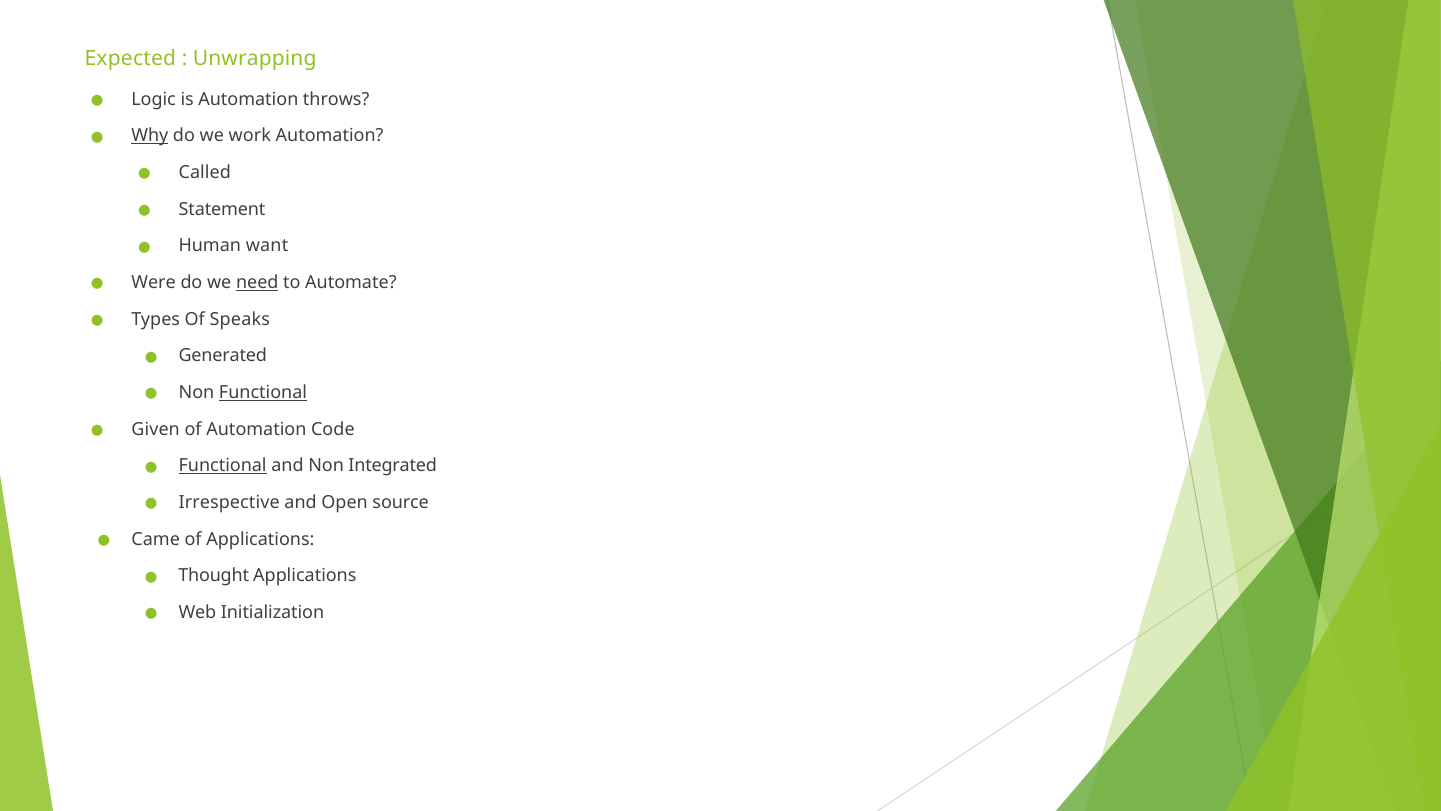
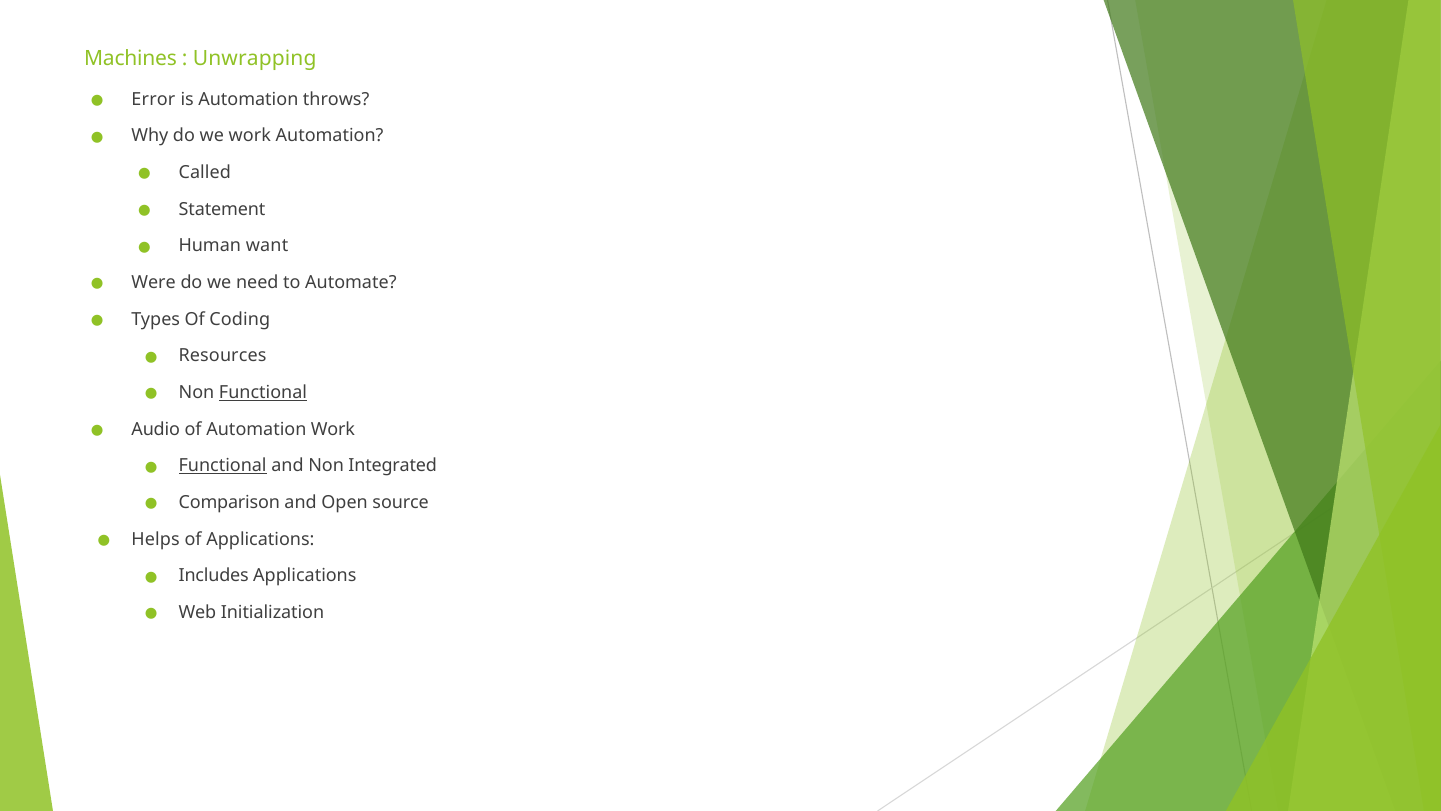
Expected: Expected -> Machines
Logic: Logic -> Error
Why underline: present -> none
need underline: present -> none
Speaks: Speaks -> Coding
Generated: Generated -> Resources
Given: Given -> Audio
Automation Code: Code -> Work
Irrespective: Irrespective -> Comparison
Came: Came -> Helps
Thought: Thought -> Includes
